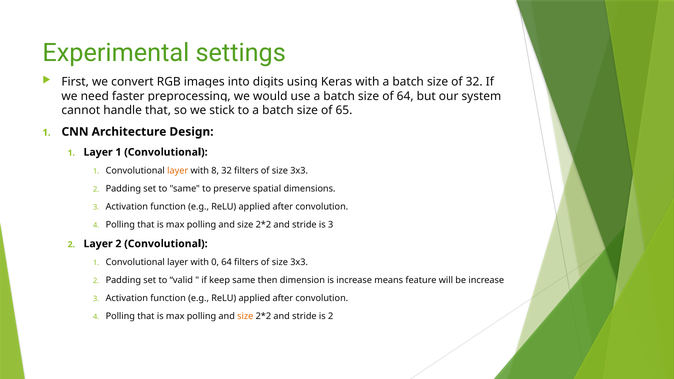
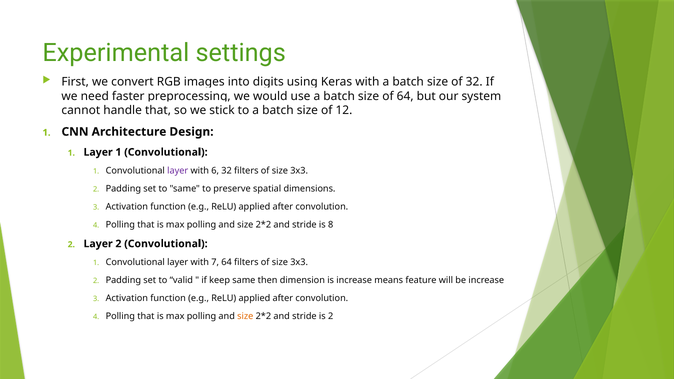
65: 65 -> 12
layer at (178, 171) colour: orange -> purple
8: 8 -> 6
is 3: 3 -> 8
0: 0 -> 7
